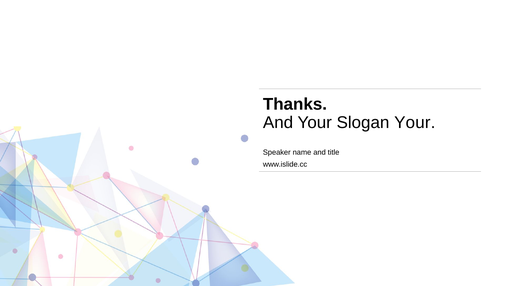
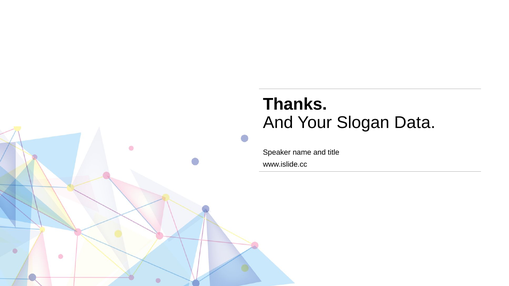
Slogan Your: Your -> Data
